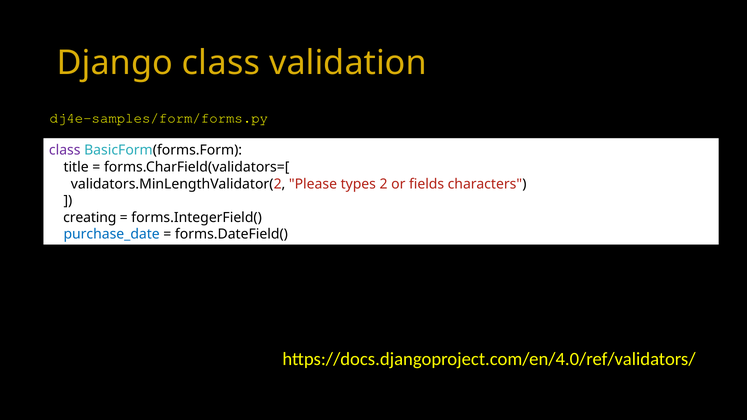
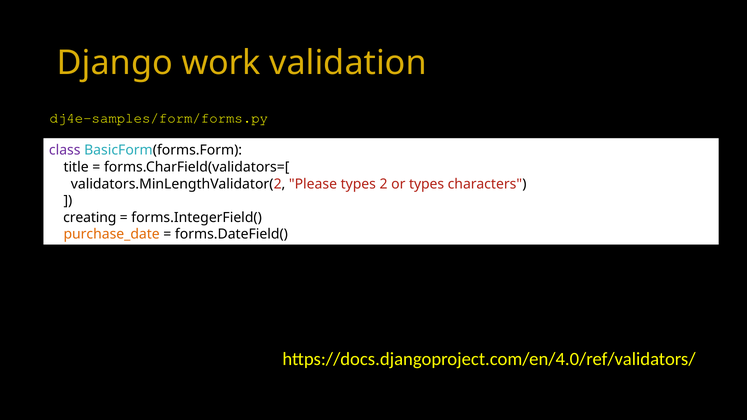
Django class: class -> work
or fields: fields -> types
purchase_date colour: blue -> orange
